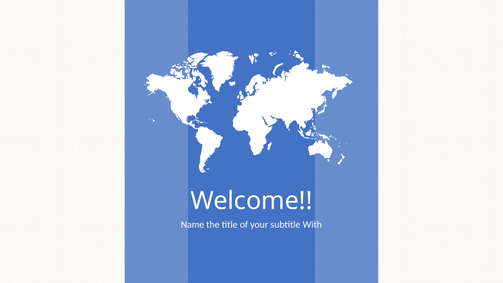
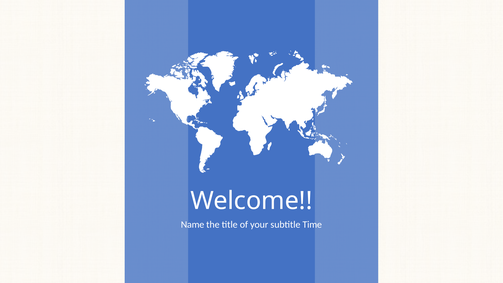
With: With -> Time
